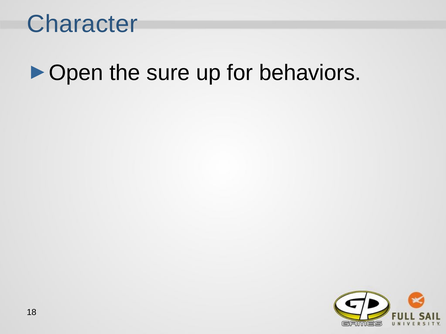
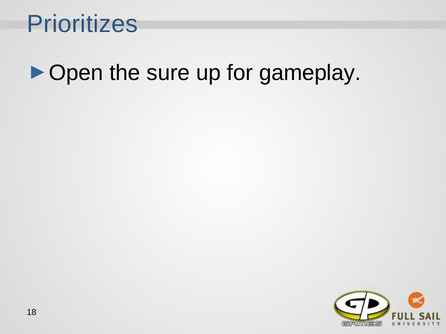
Character: Character -> Prioritizes
behaviors: behaviors -> gameplay
